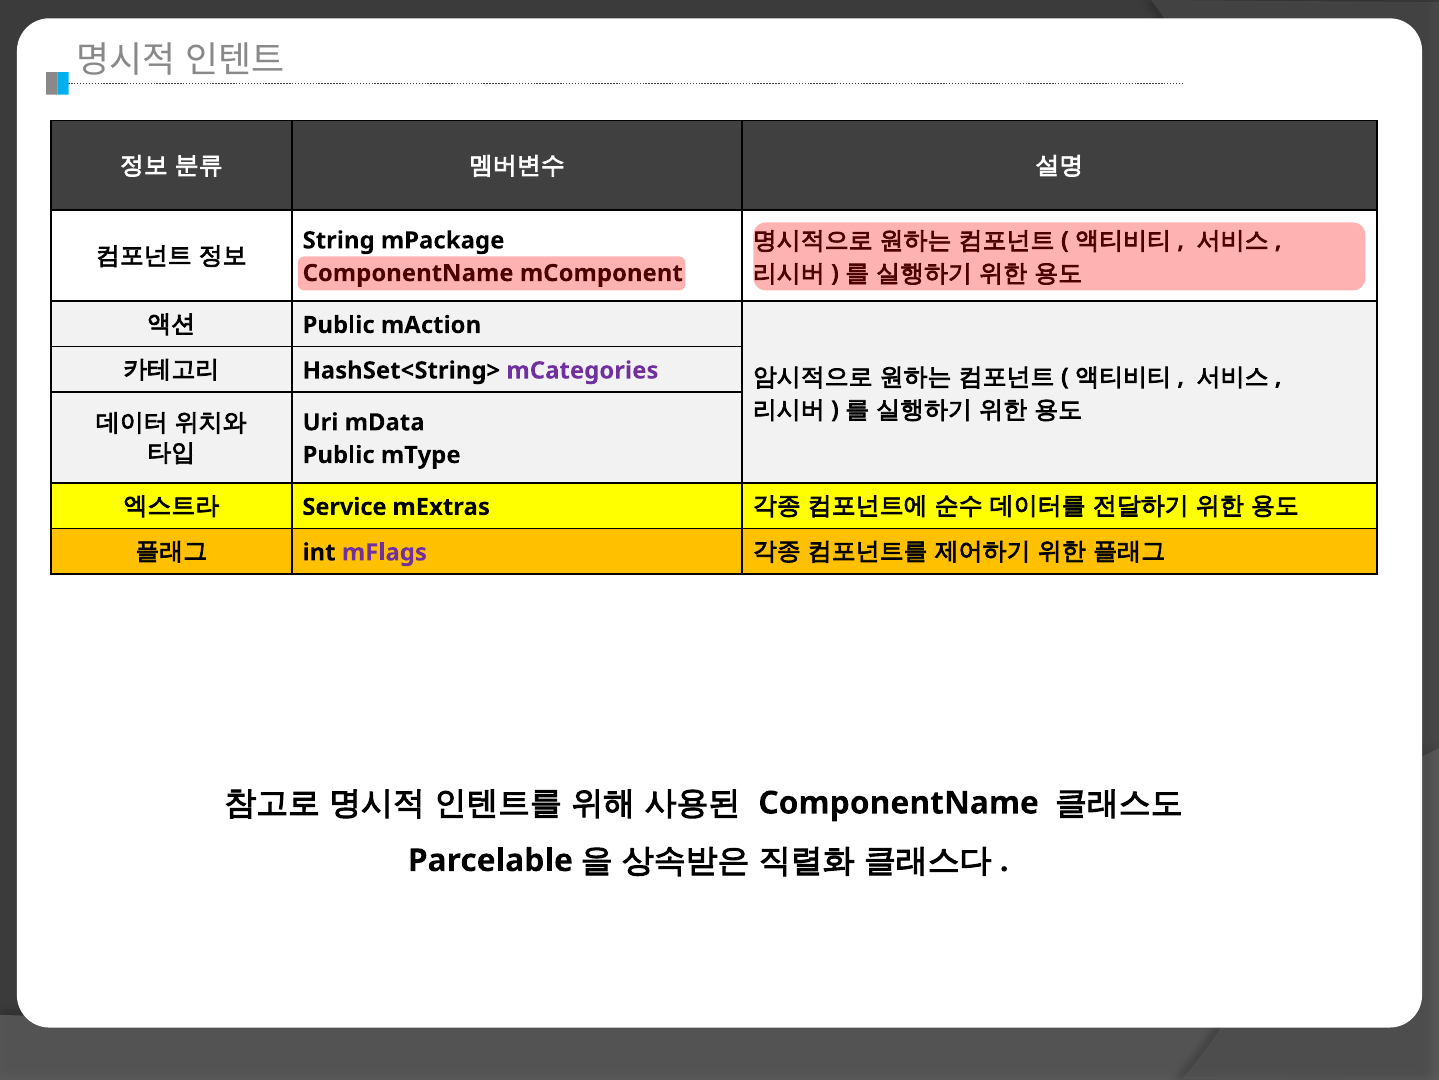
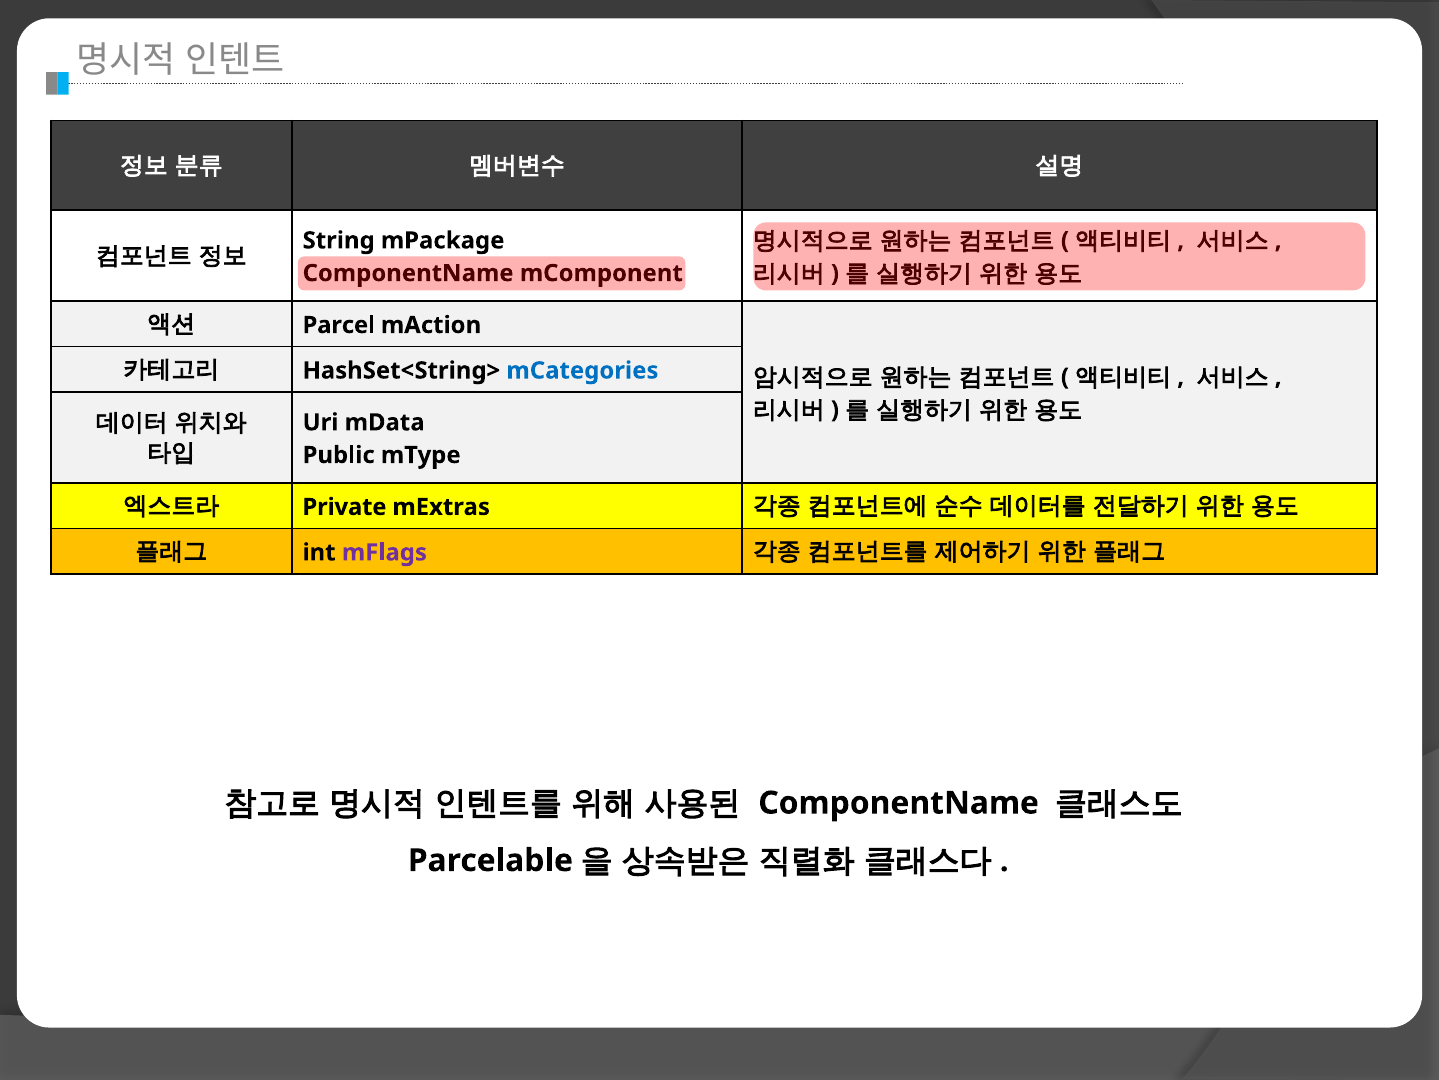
Public at (339, 325): Public -> Parcel
mCategories colour: purple -> blue
Service: Service -> Private
